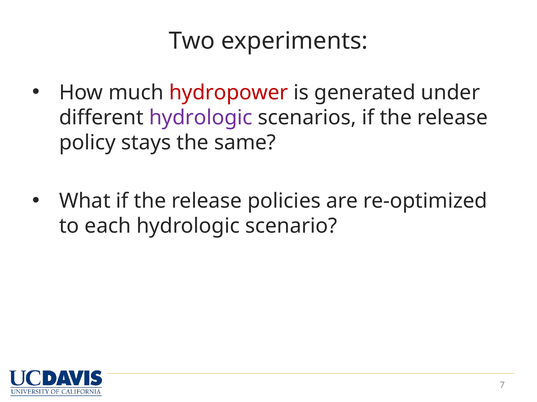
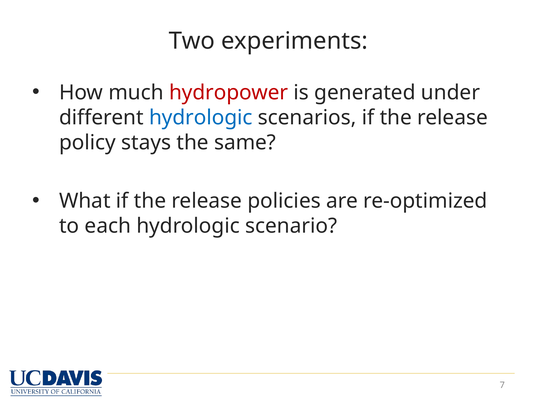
hydrologic at (201, 118) colour: purple -> blue
